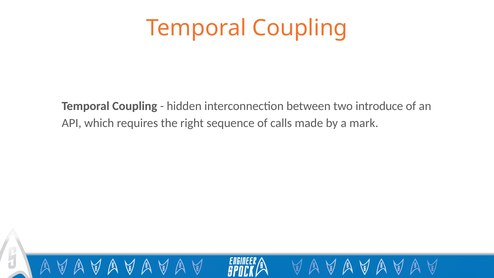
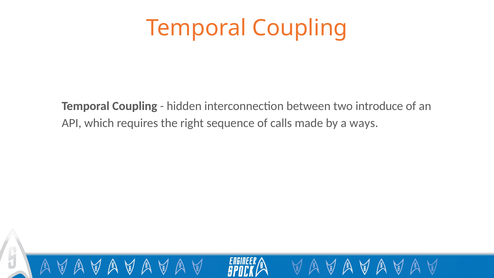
mark: mark -> ways
